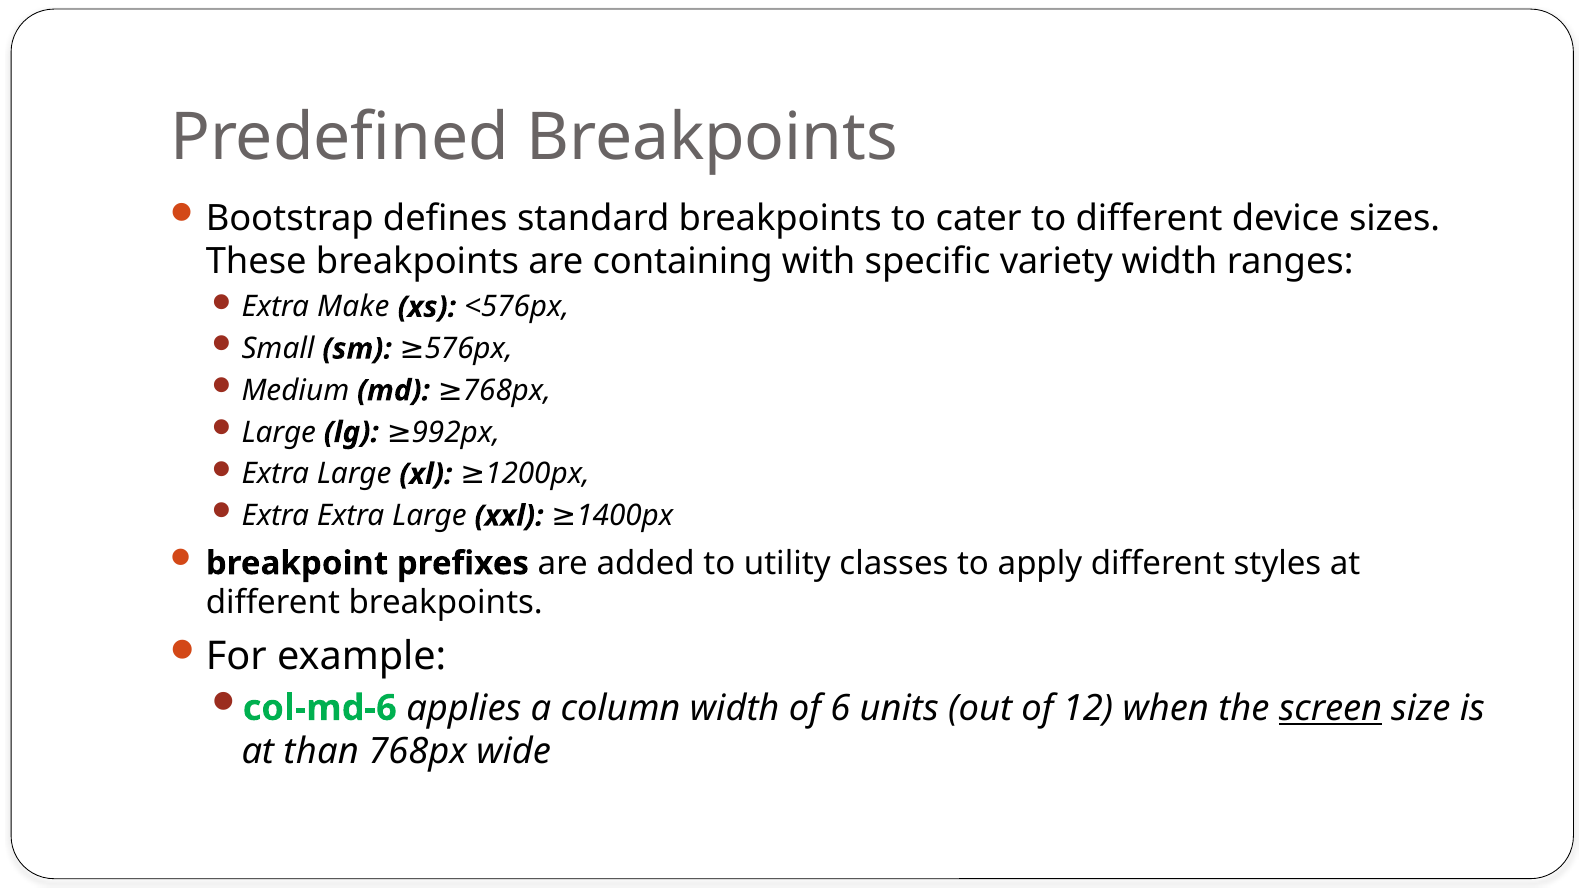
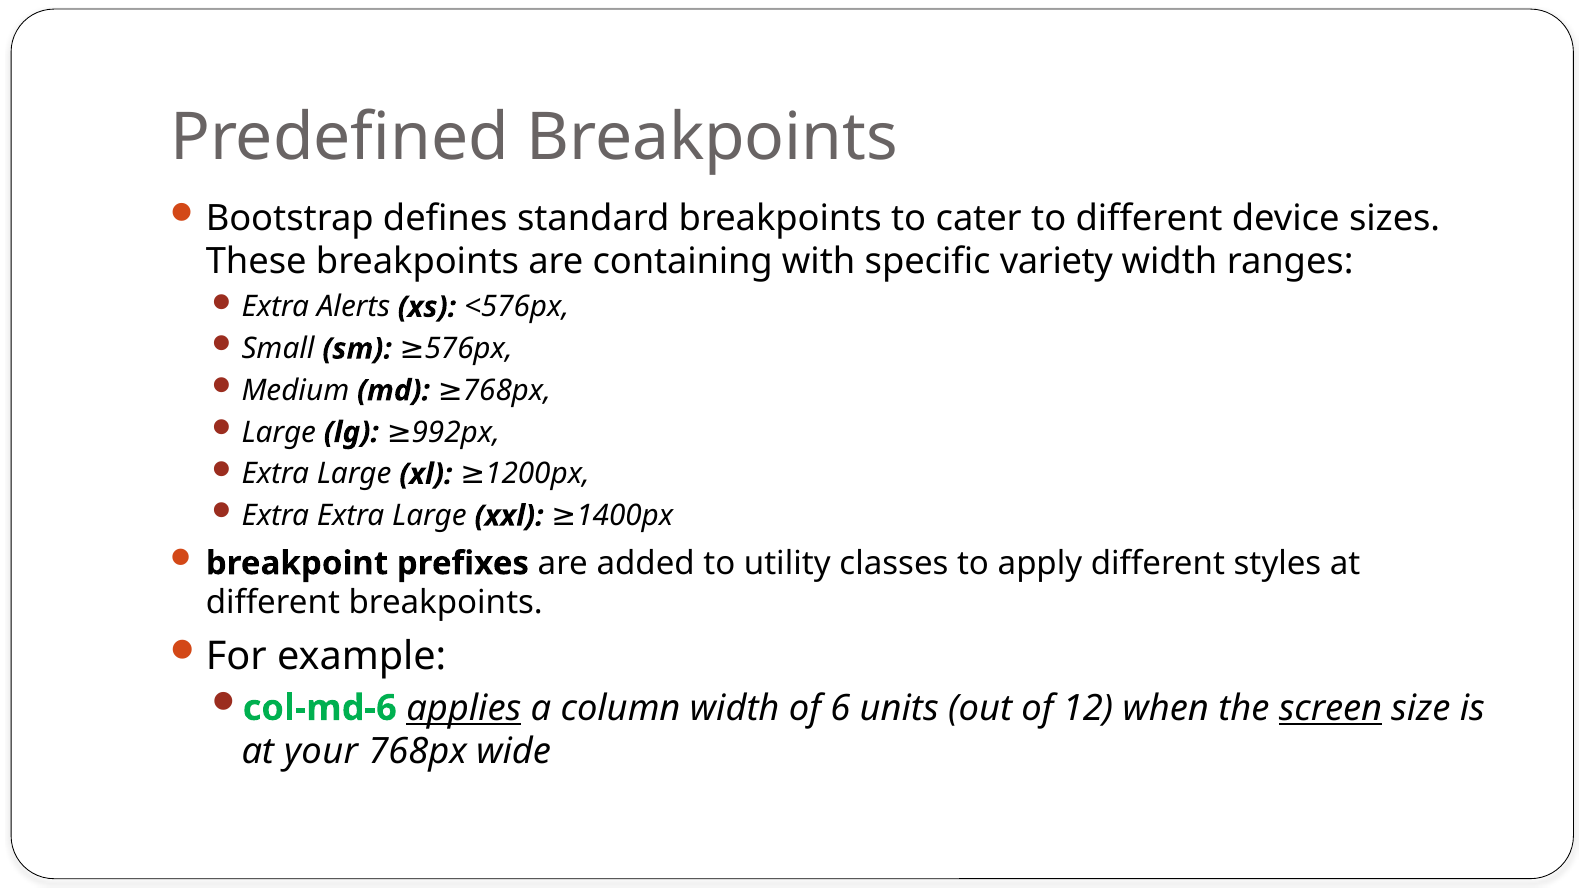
Make: Make -> Alerts
applies underline: none -> present
than: than -> your
